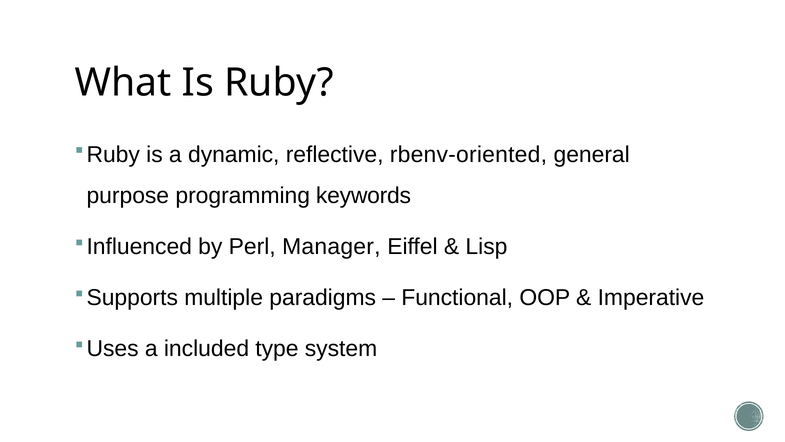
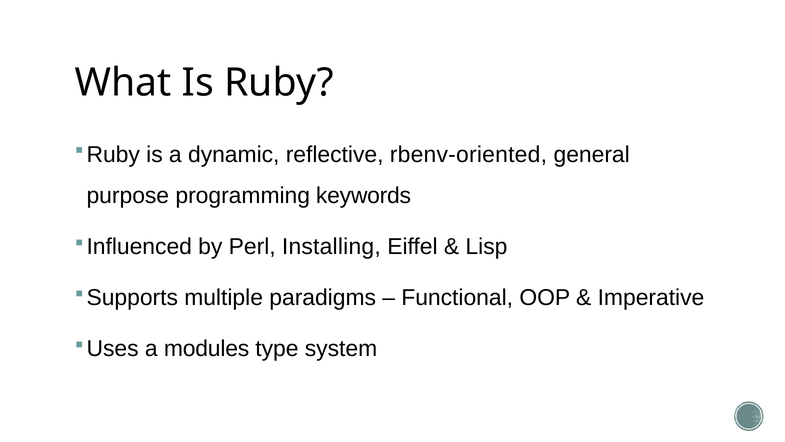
Manager: Manager -> Installing
included: included -> modules
